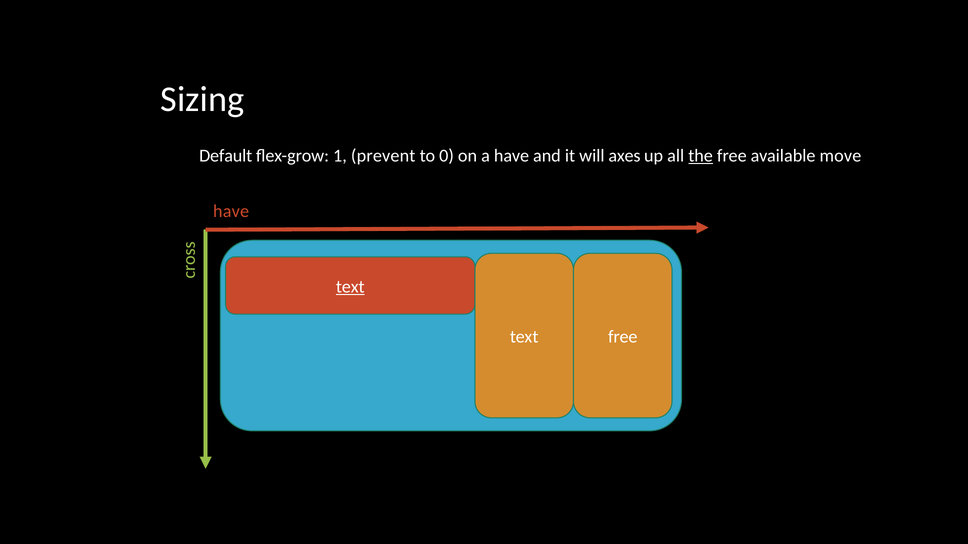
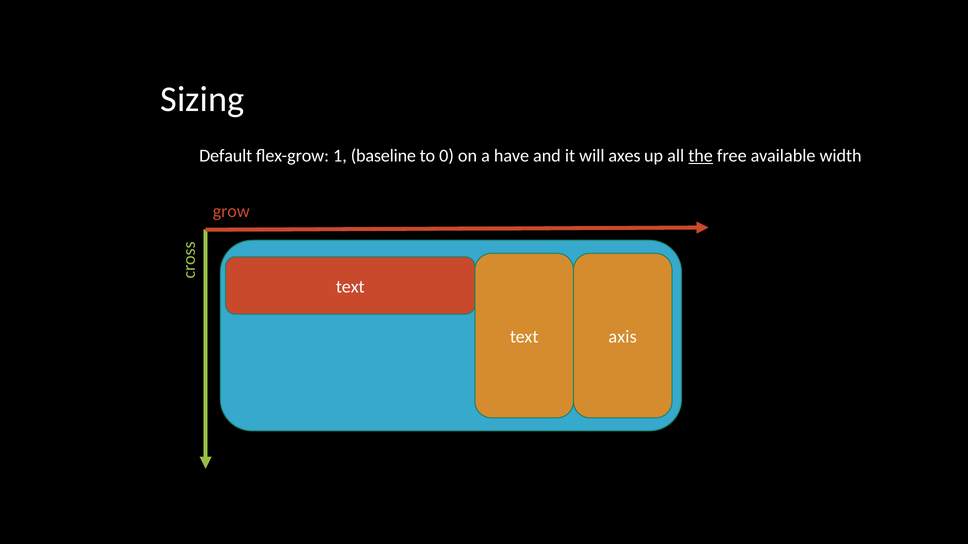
prevent: prevent -> baseline
move: move -> width
have at (231, 211): have -> grow
text at (350, 287) underline: present -> none
text free: free -> axis
